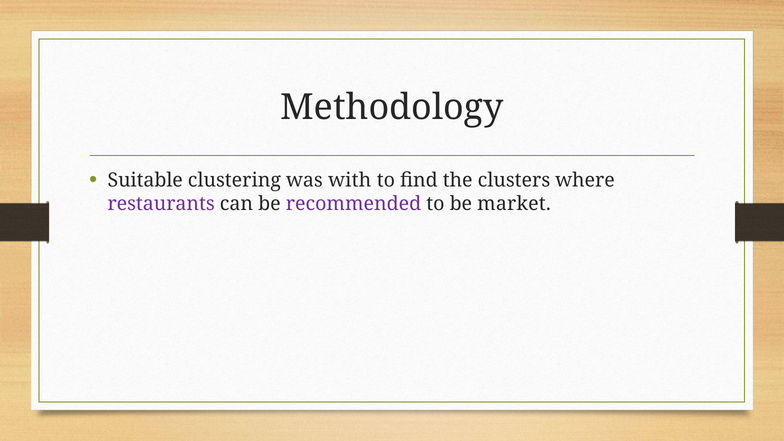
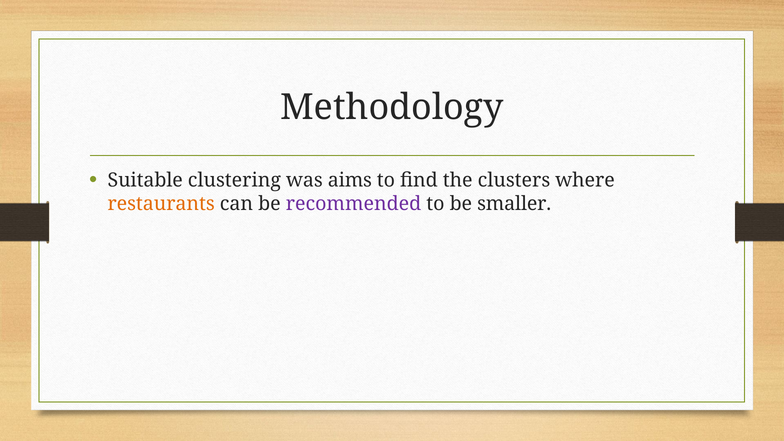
with: with -> aims
restaurants colour: purple -> orange
market: market -> smaller
